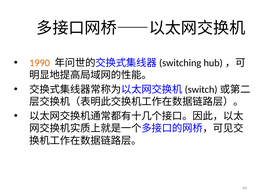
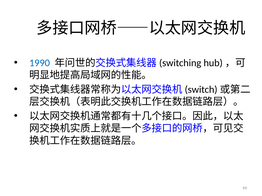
1990 colour: orange -> blue
